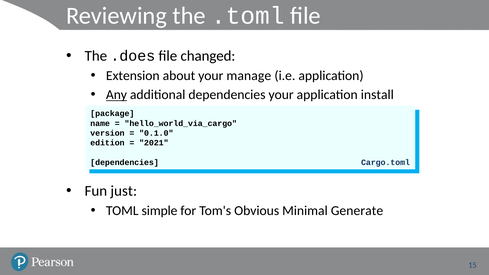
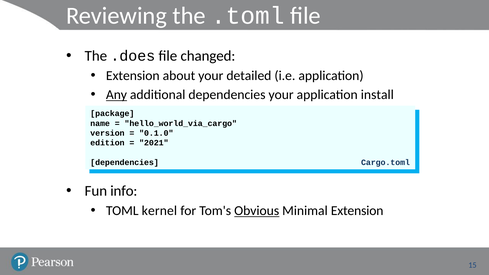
manage: manage -> detailed
just: just -> info
simple: simple -> kernel
Obvious underline: none -> present
Minimal Generate: Generate -> Extension
